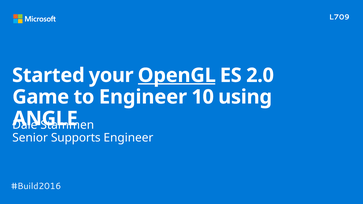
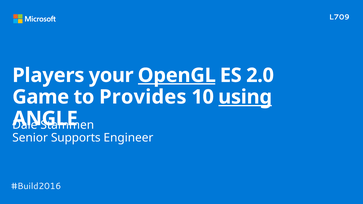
Started: Started -> Players
to Engineer: Engineer -> Provides
using underline: none -> present
